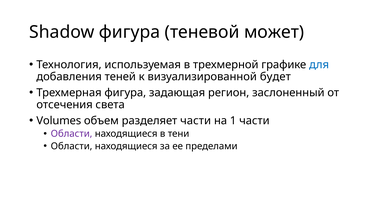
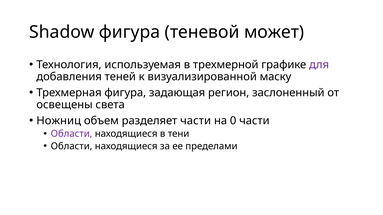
для colour: blue -> purple
будет: будет -> маску
отсечения: отсечения -> освещены
Volumes: Volumes -> Ножниц
1: 1 -> 0
